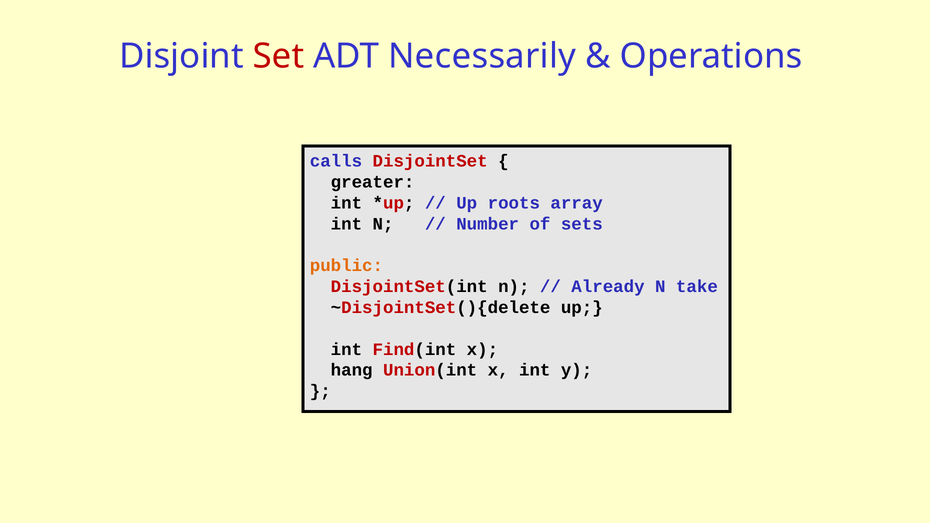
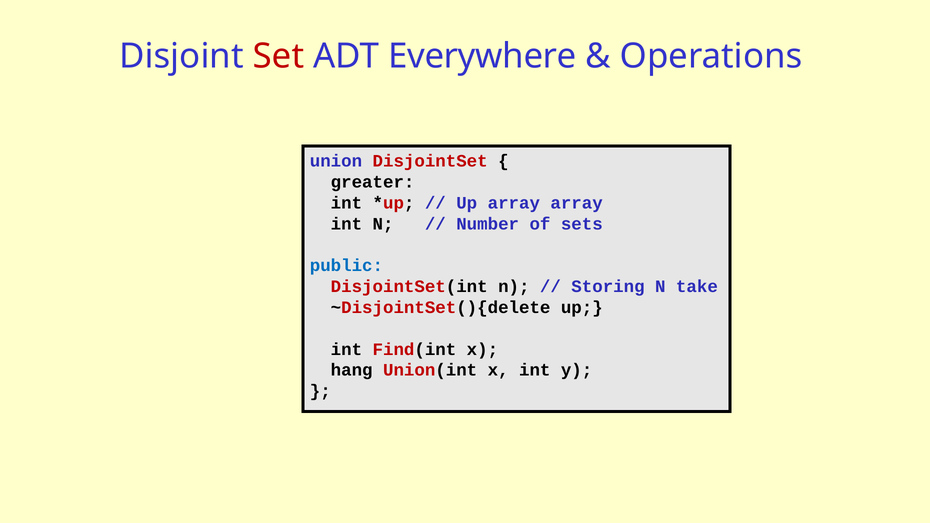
Necessarily: Necessarily -> Everywhere
calls: calls -> union
Up roots: roots -> array
public colour: orange -> blue
Already: Already -> Storing
